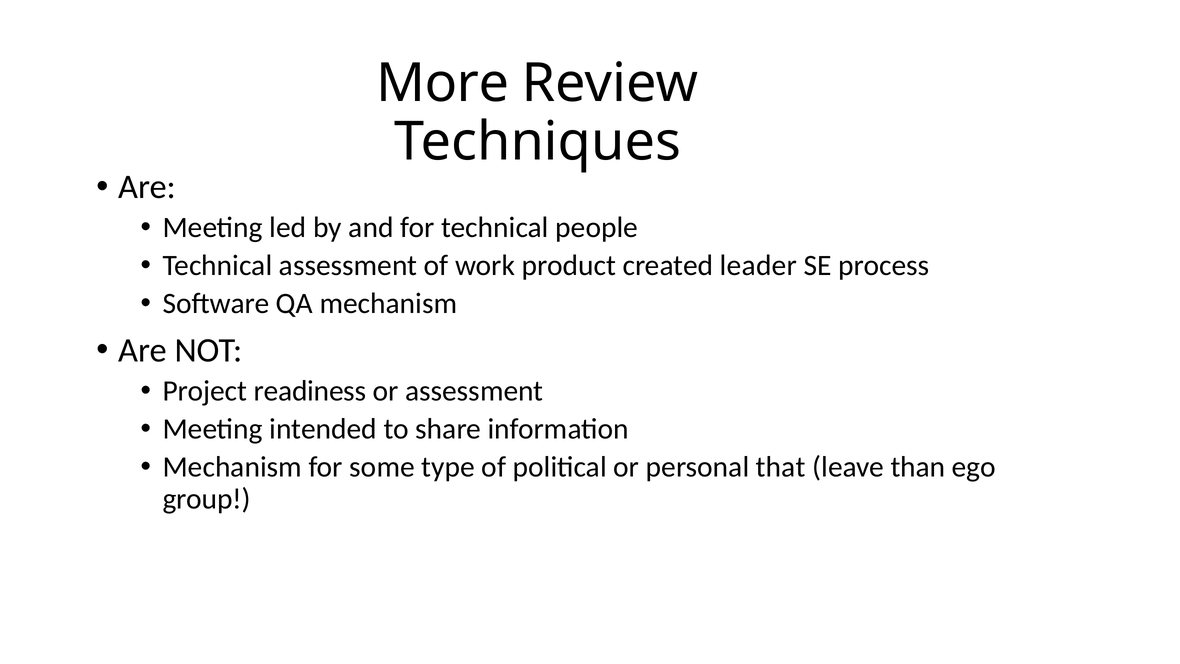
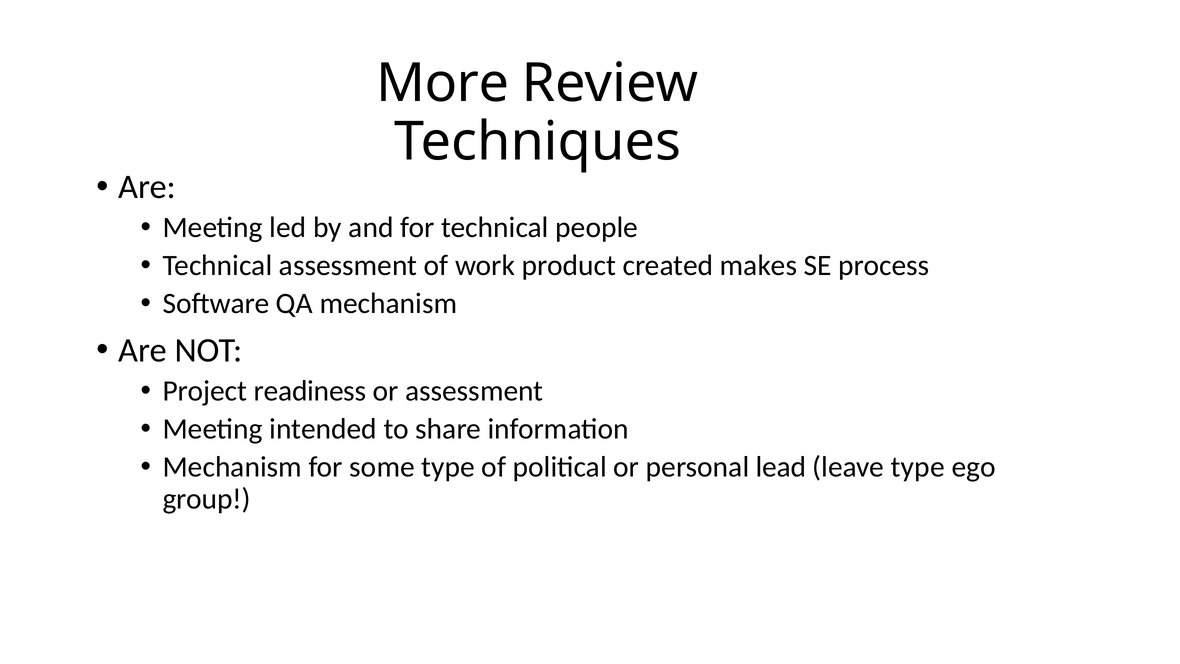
leader: leader -> makes
that: that -> lead
leave than: than -> type
